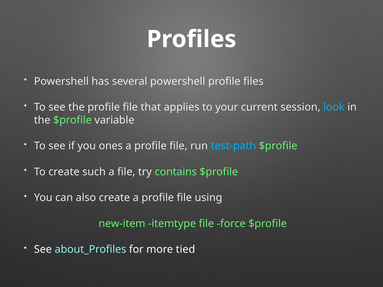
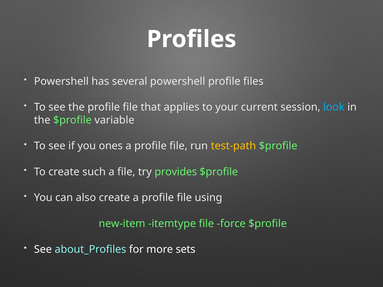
test-path colour: light blue -> yellow
contains: contains -> provides
tied: tied -> sets
